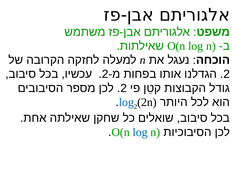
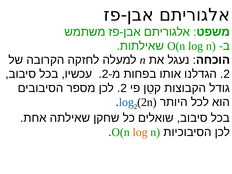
log at (140, 132) colour: blue -> orange
